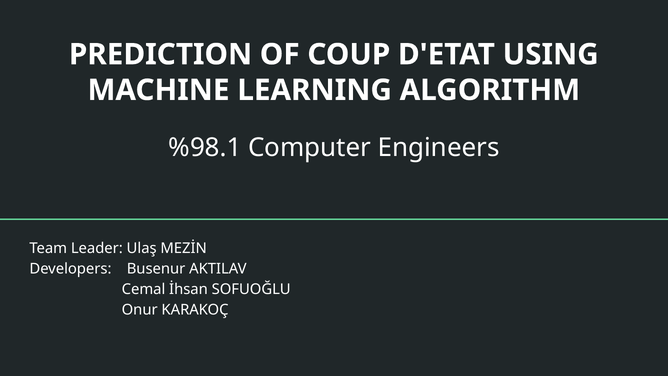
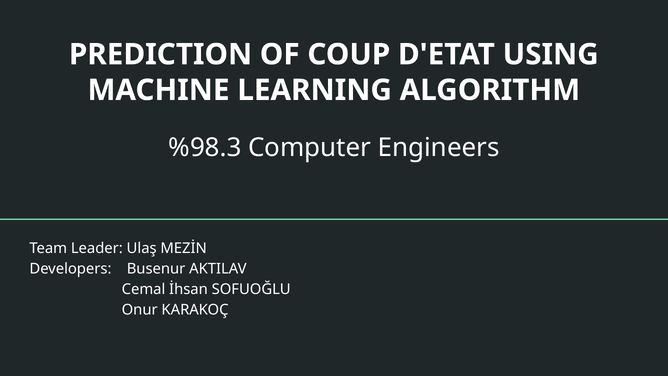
%98.1: %98.1 -> %98.3
